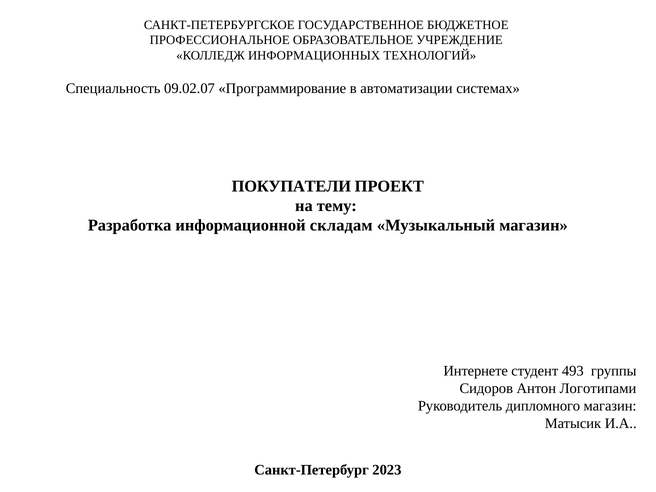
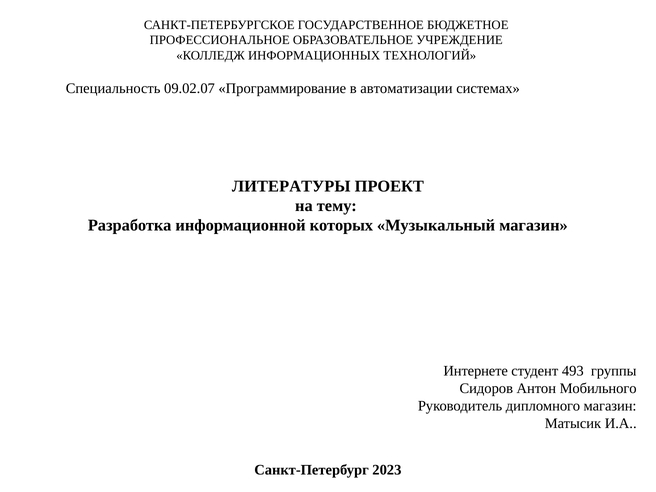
ПОКУПАТЕЛИ: ПОКУПАТЕЛИ -> ЛИТЕРАТУРЫ
складам: складам -> которых
Логотипами: Логотипами -> Мобильного
